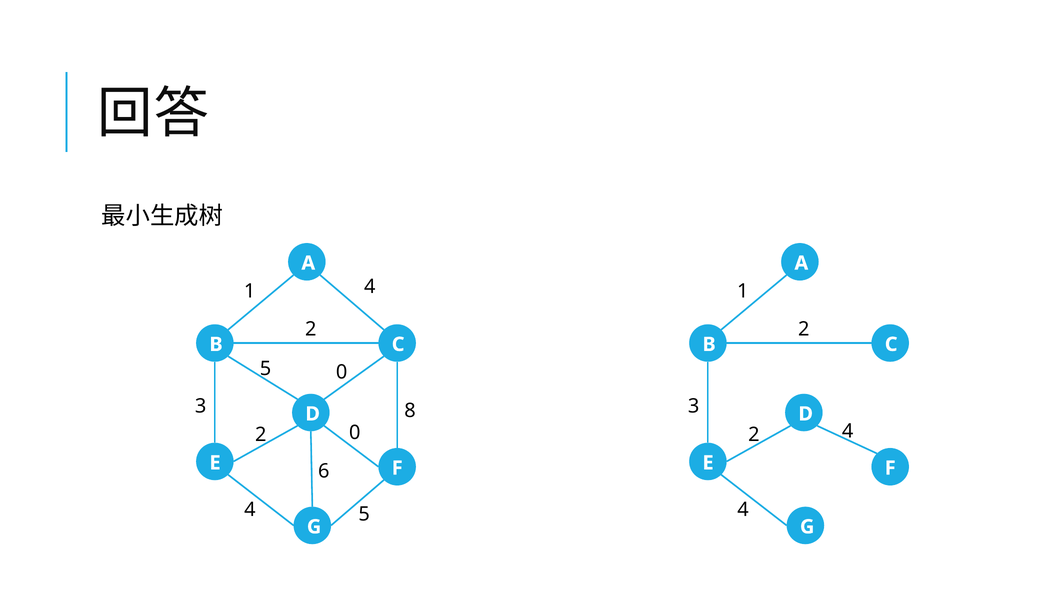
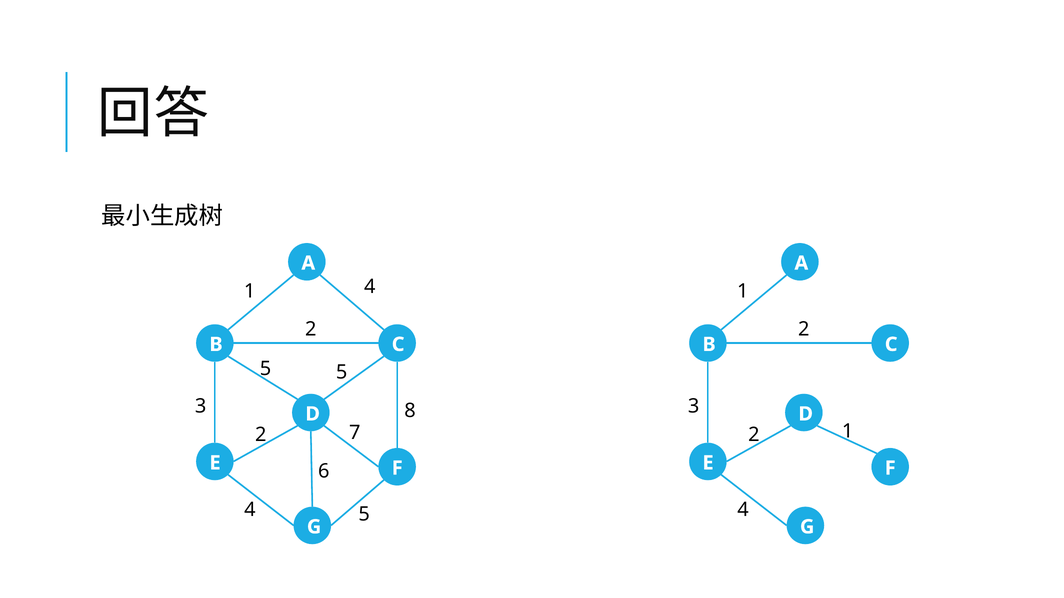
5 0: 0 -> 5
2 0: 0 -> 7
4 at (848, 432): 4 -> 1
